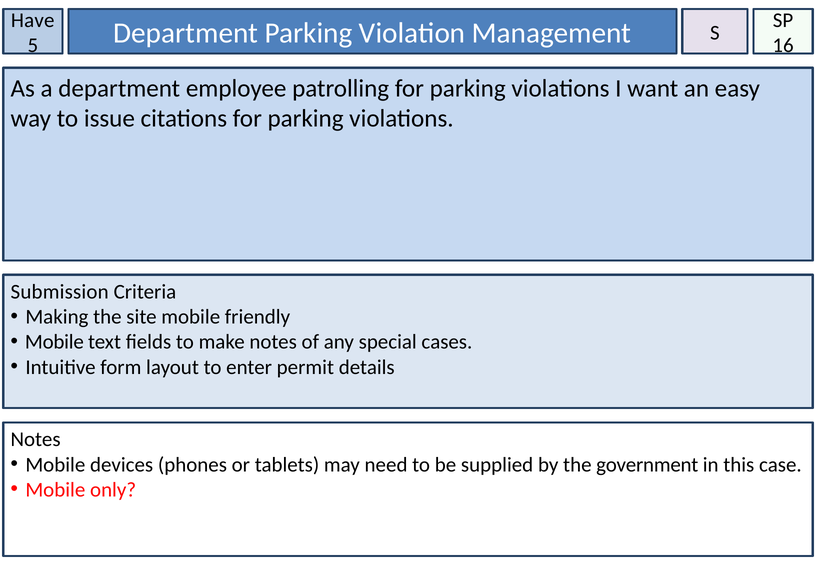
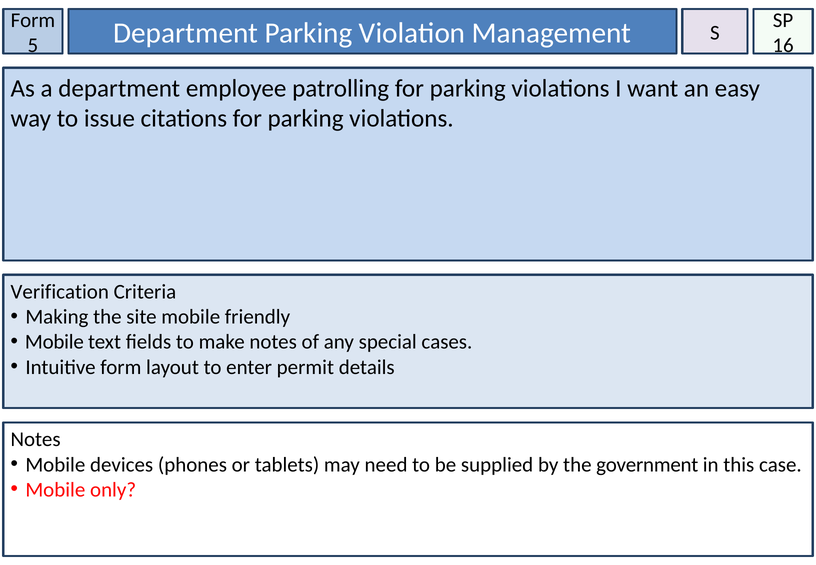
Have at (33, 20): Have -> Form
Submission: Submission -> Verification
